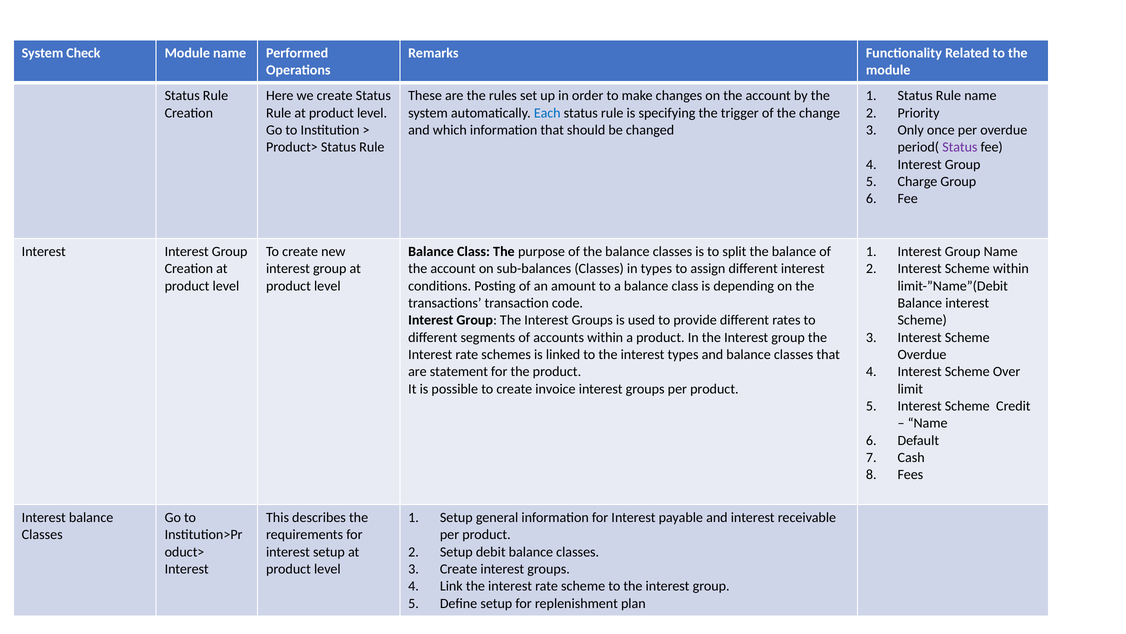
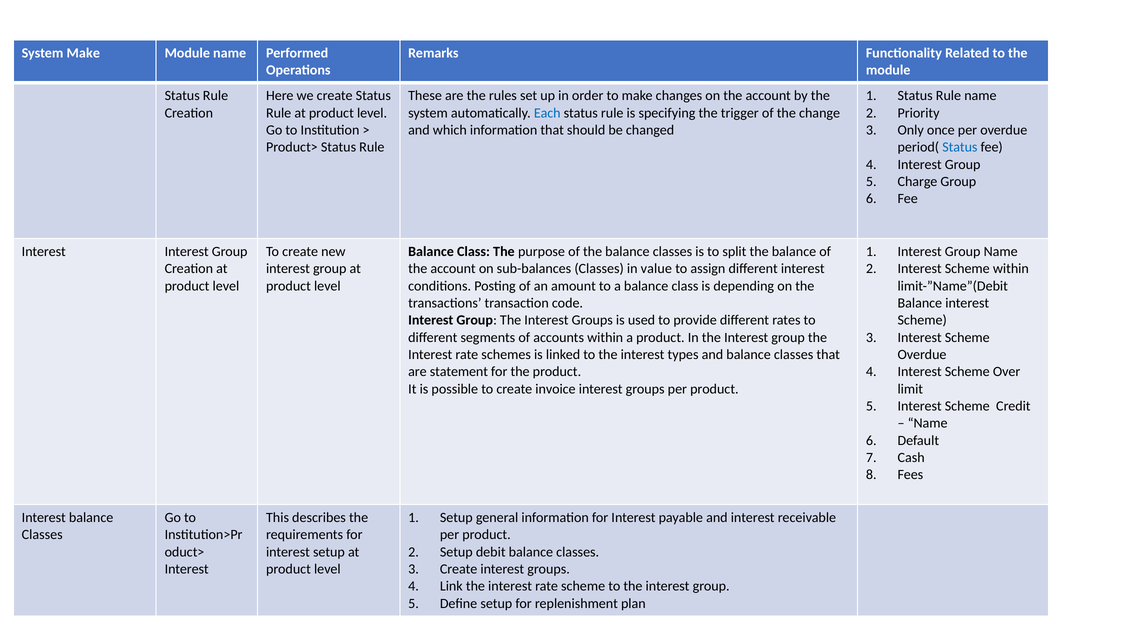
System Check: Check -> Make
Status at (960, 147) colour: purple -> blue
in types: types -> value
